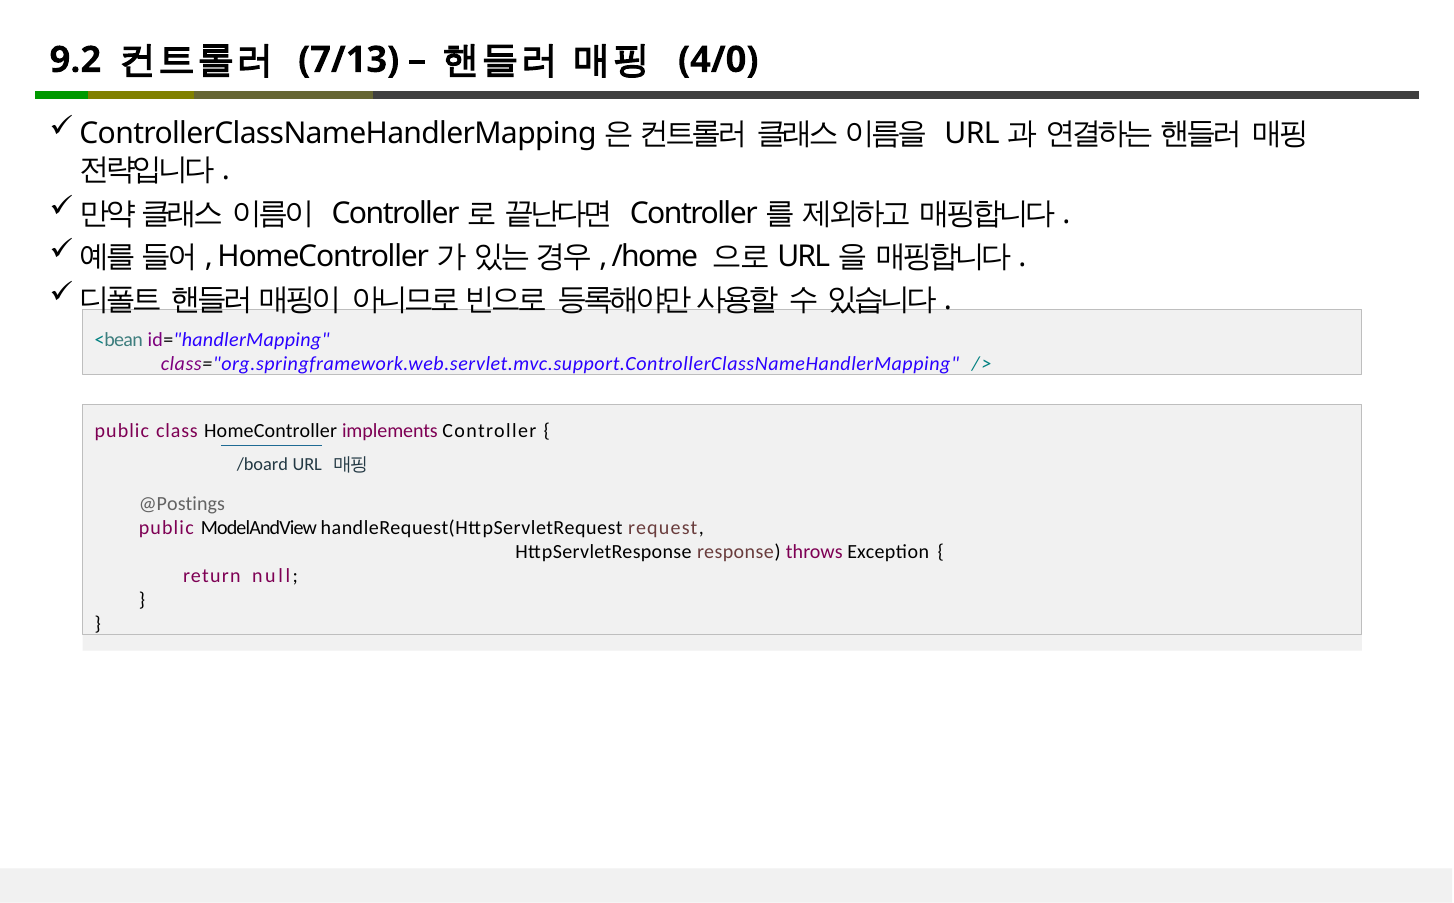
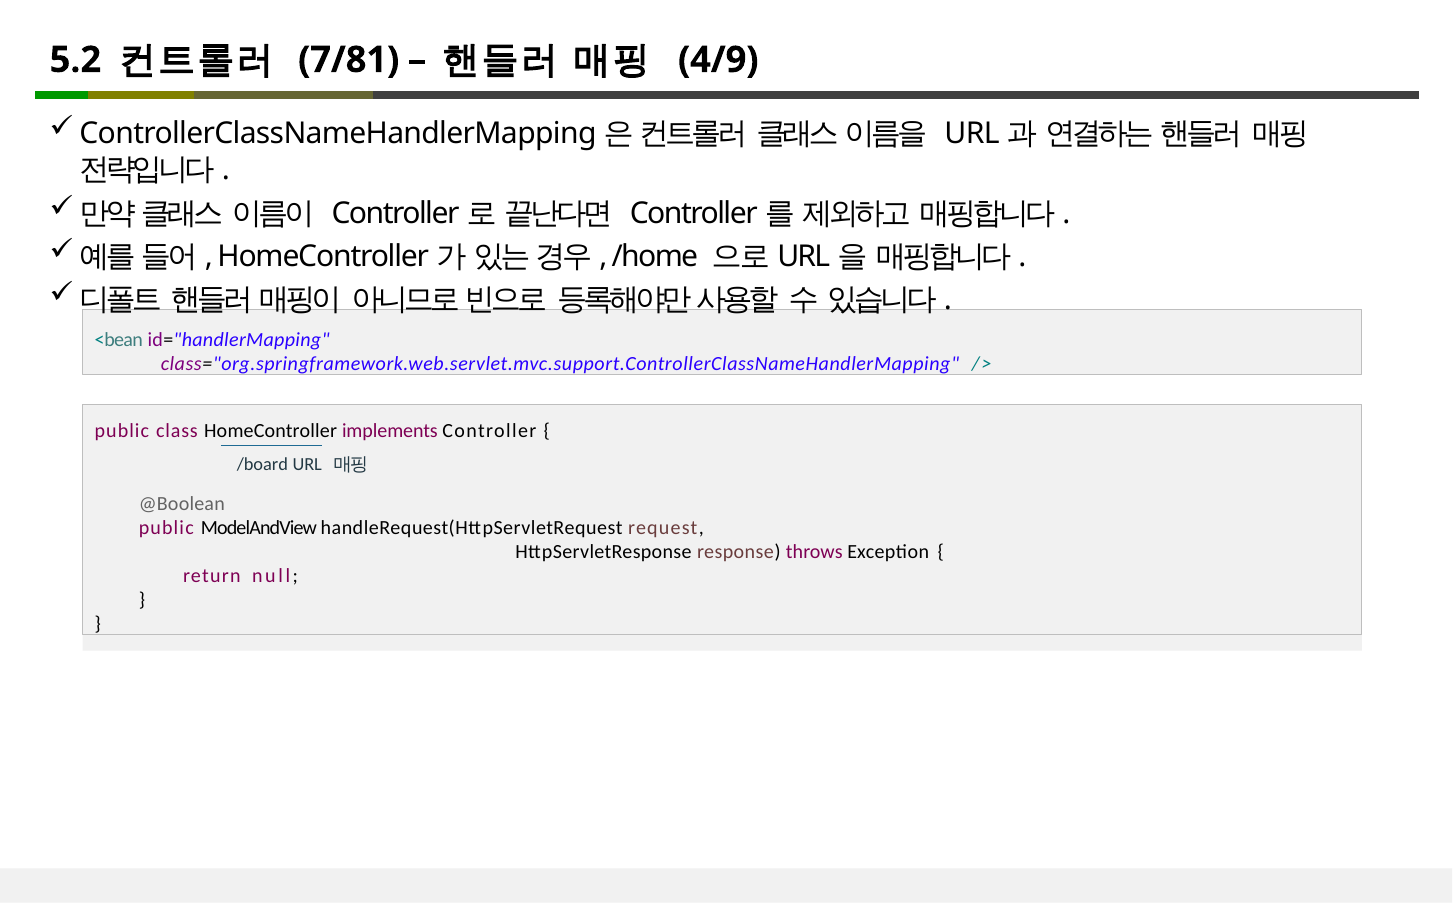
9.2: 9.2 -> 5.2
7/13: 7/13 -> 7/81
4/0: 4/0 -> 4/9
@Postings: @Postings -> @Boolean
